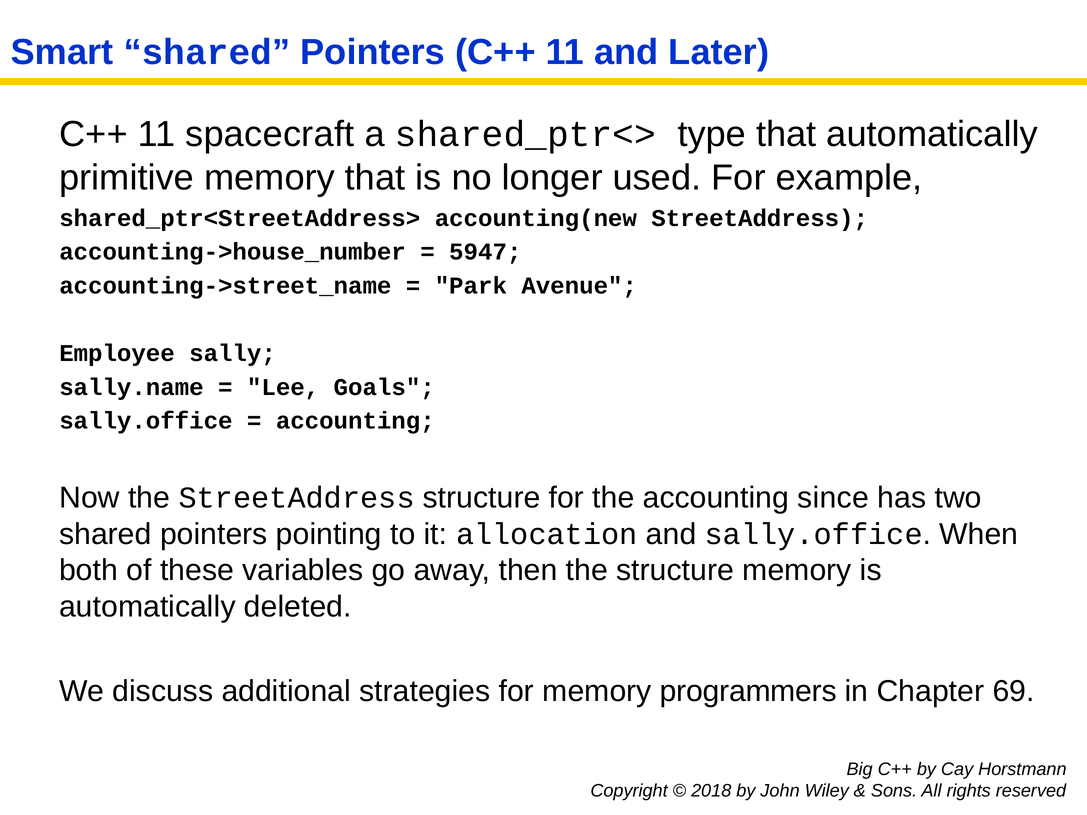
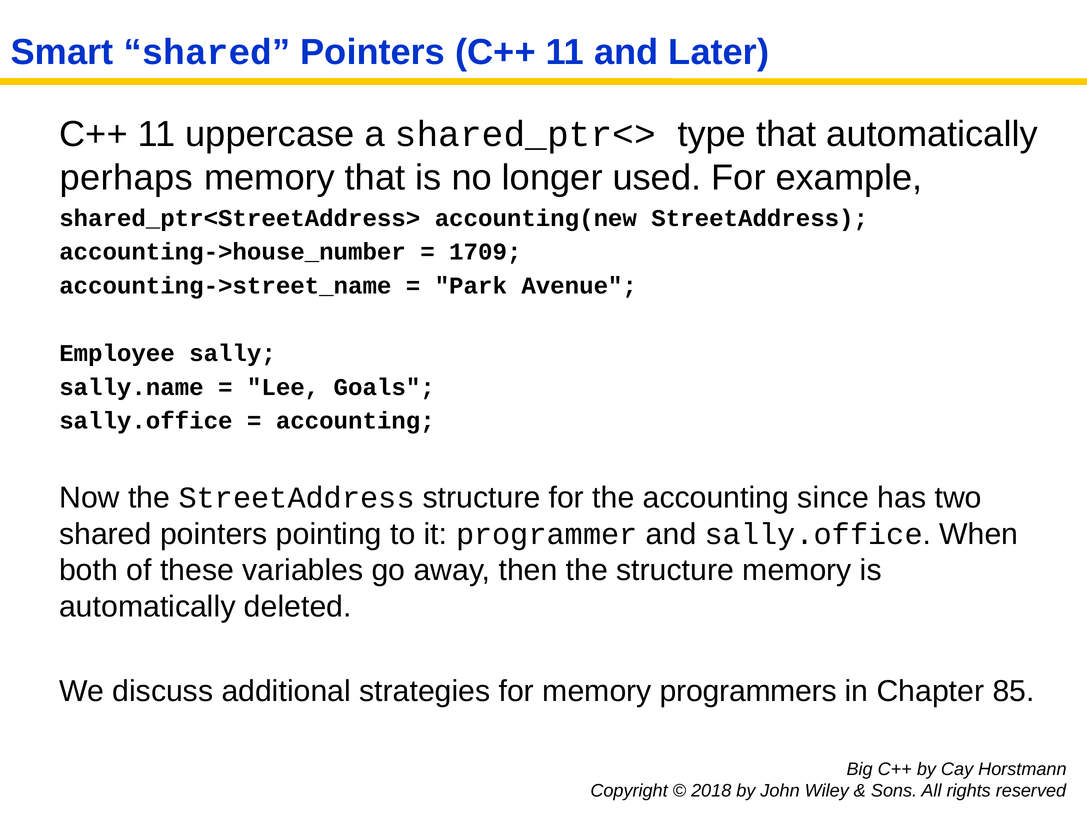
spacecraft: spacecraft -> uppercase
primitive: primitive -> perhaps
5947: 5947 -> 1709
allocation: allocation -> programmer
69: 69 -> 85
